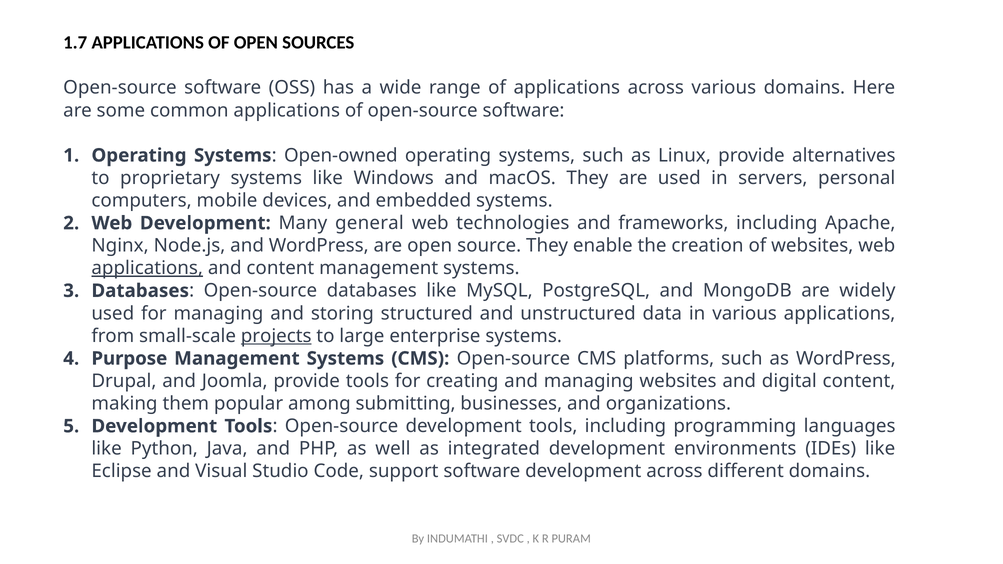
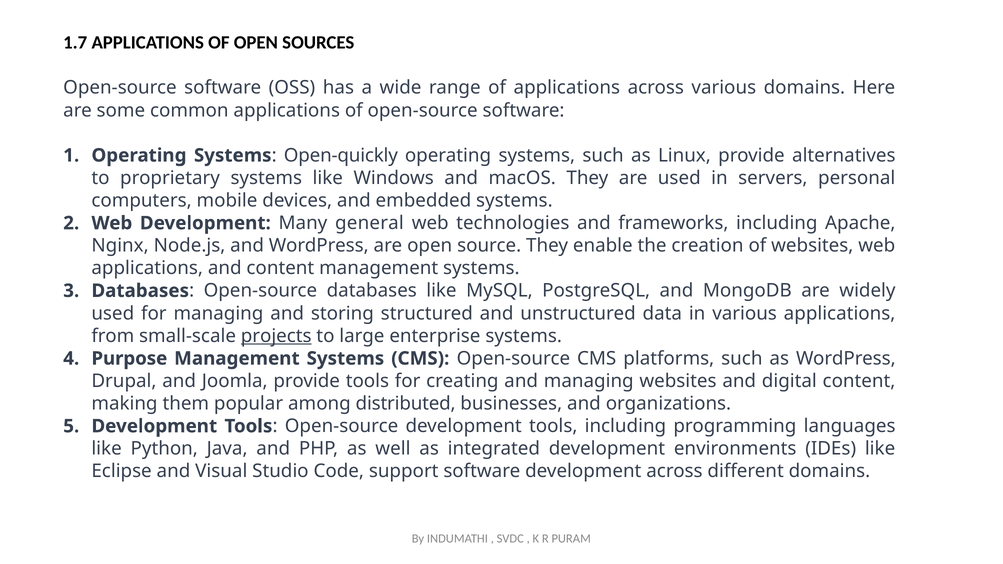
Open-owned: Open-owned -> Open-quickly
applications at (147, 268) underline: present -> none
submitting: submitting -> distributed
